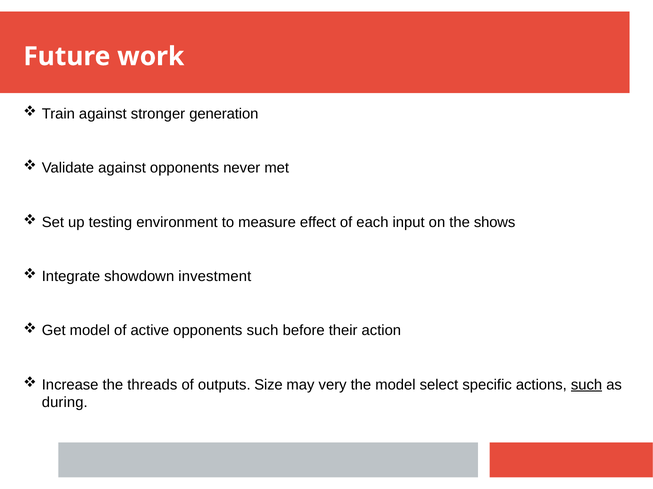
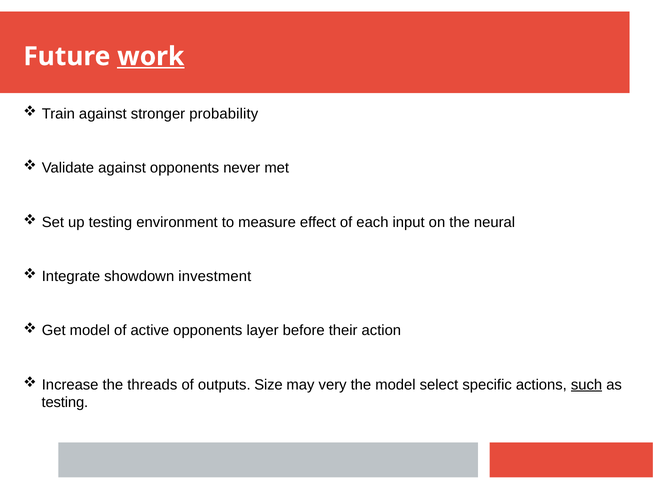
work underline: none -> present
generation: generation -> probability
shows: shows -> neural
opponents such: such -> layer
during at (65, 403): during -> testing
